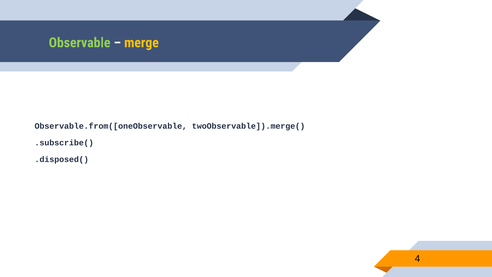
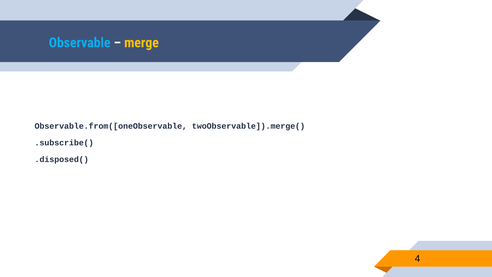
Observable colour: light green -> light blue
